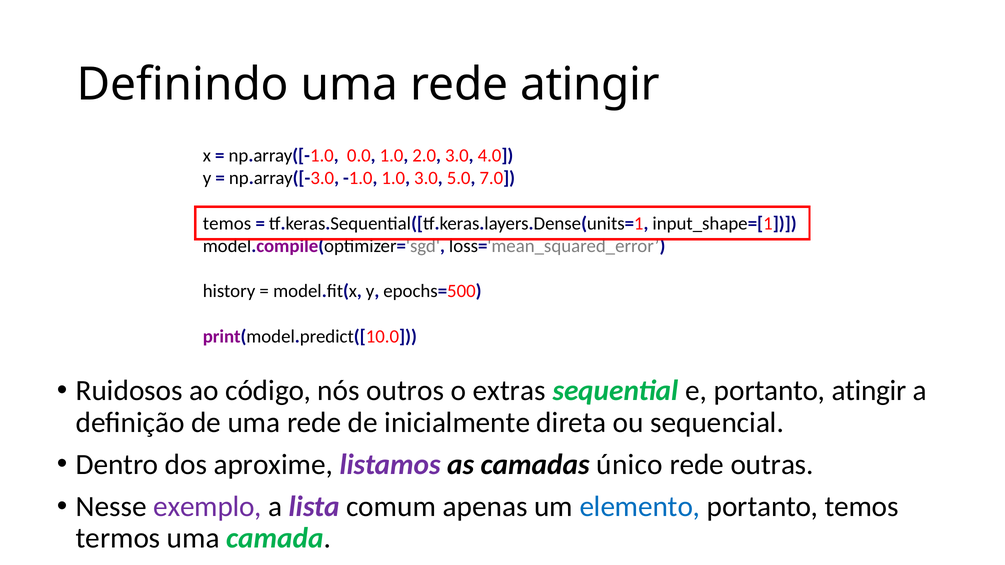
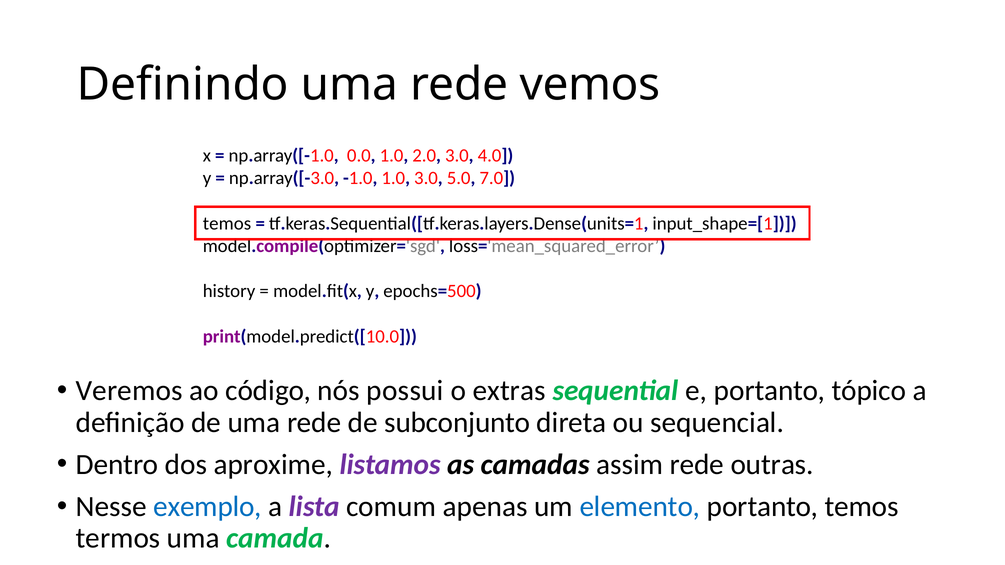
rede atingir: atingir -> vemos
Ruidosos: Ruidosos -> Veremos
outros: outros -> possui
portanto atingir: atingir -> tópico
inicialmente: inicialmente -> subconjunto
único: único -> assim
exemplo colour: purple -> blue
